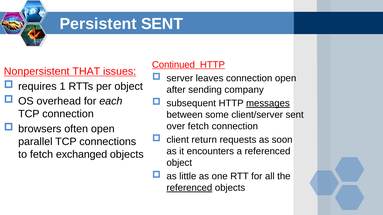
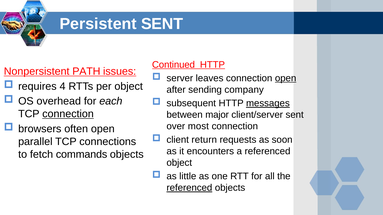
THAT: THAT -> PATH
open at (286, 78) underline: none -> present
1: 1 -> 4
connection at (68, 114) underline: none -> present
some: some -> major
over fetch: fetch -> most
exchanged: exchanged -> commands
